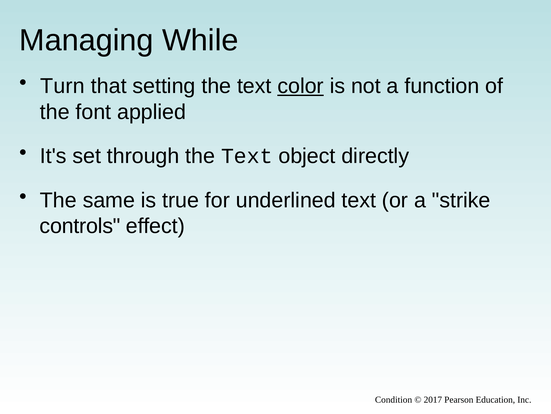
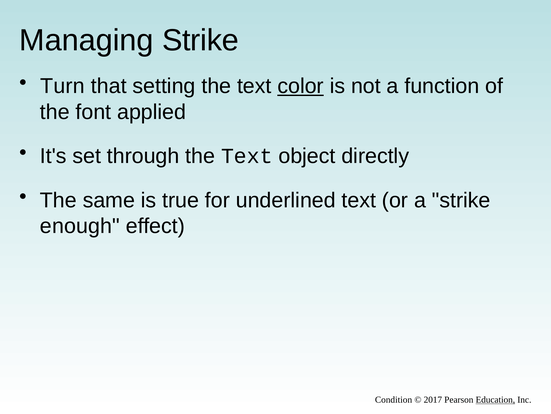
Managing While: While -> Strike
controls: controls -> enough
Education underline: none -> present
